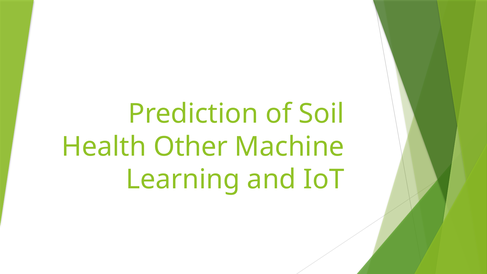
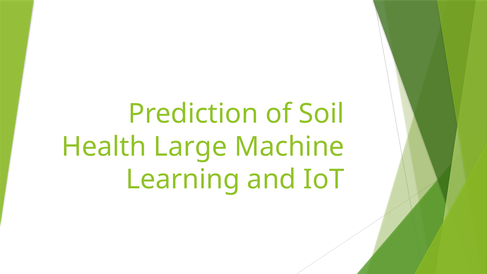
Other: Other -> Large
